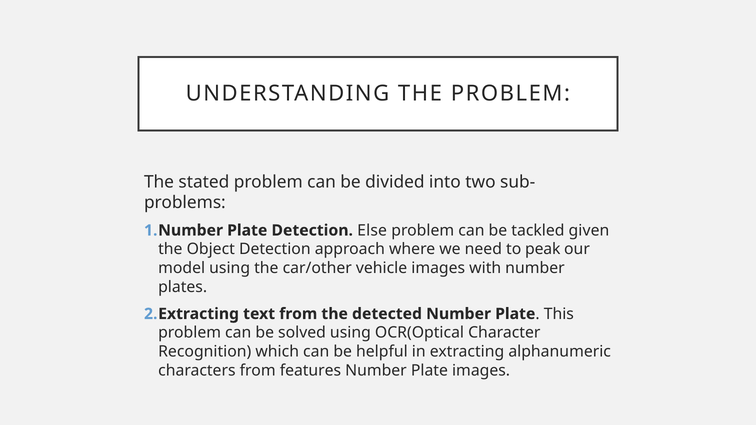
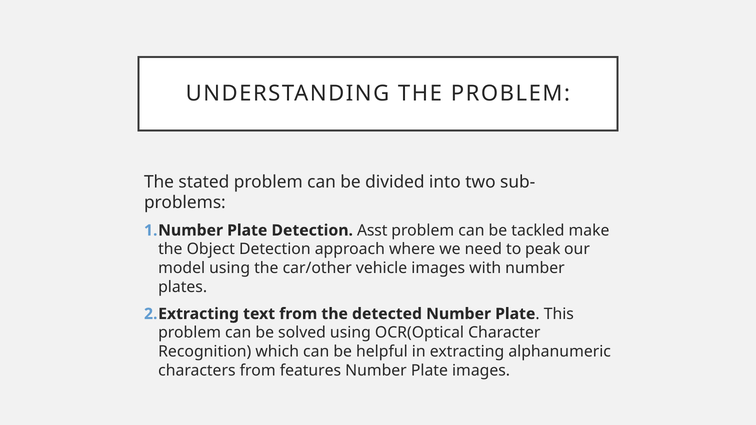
Else: Else -> Asst
given: given -> make
